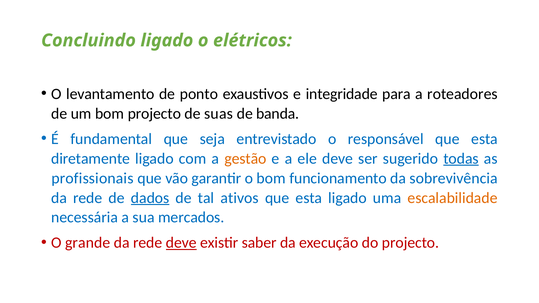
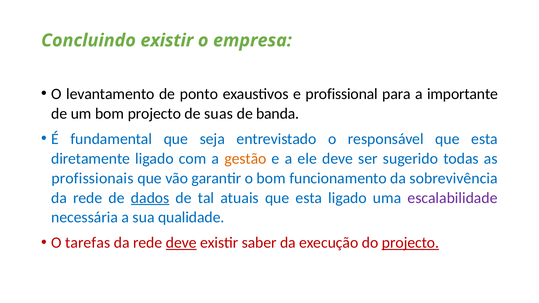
Concluindo ligado: ligado -> existir
elétricos: elétricos -> empresa
integridade: integridade -> profissional
roteadores: roteadores -> importante
todas underline: present -> none
ativos: ativos -> atuais
escalabilidade colour: orange -> purple
mercados: mercados -> qualidade
grande: grande -> tarefas
projecto at (410, 243) underline: none -> present
